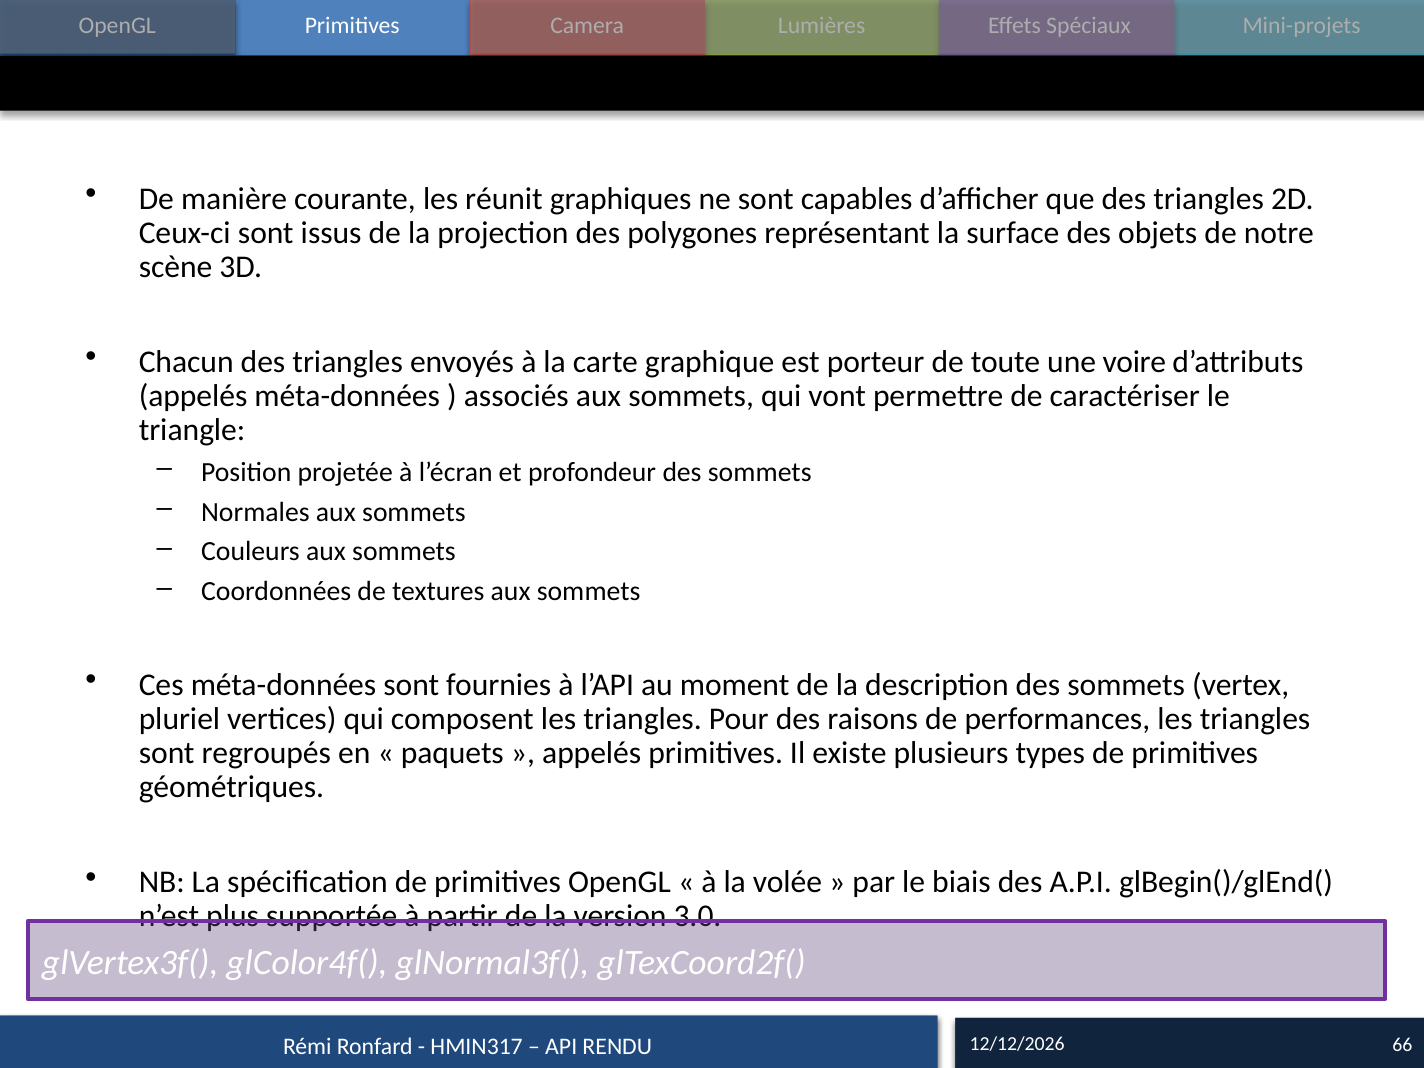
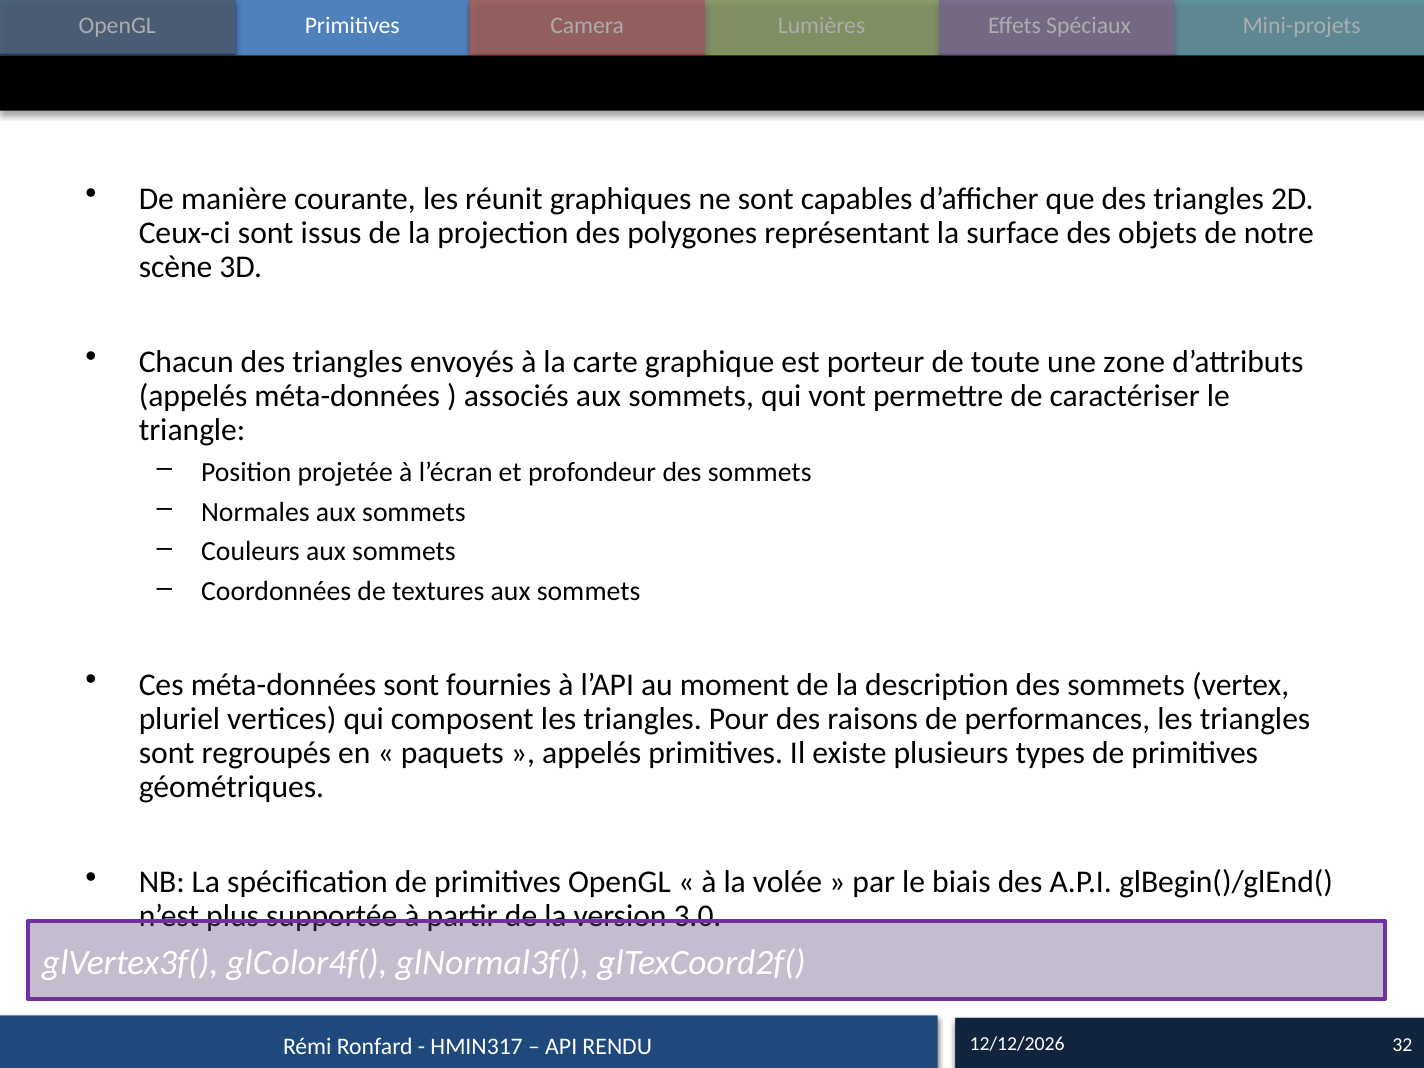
voire: voire -> zone
66: 66 -> 32
